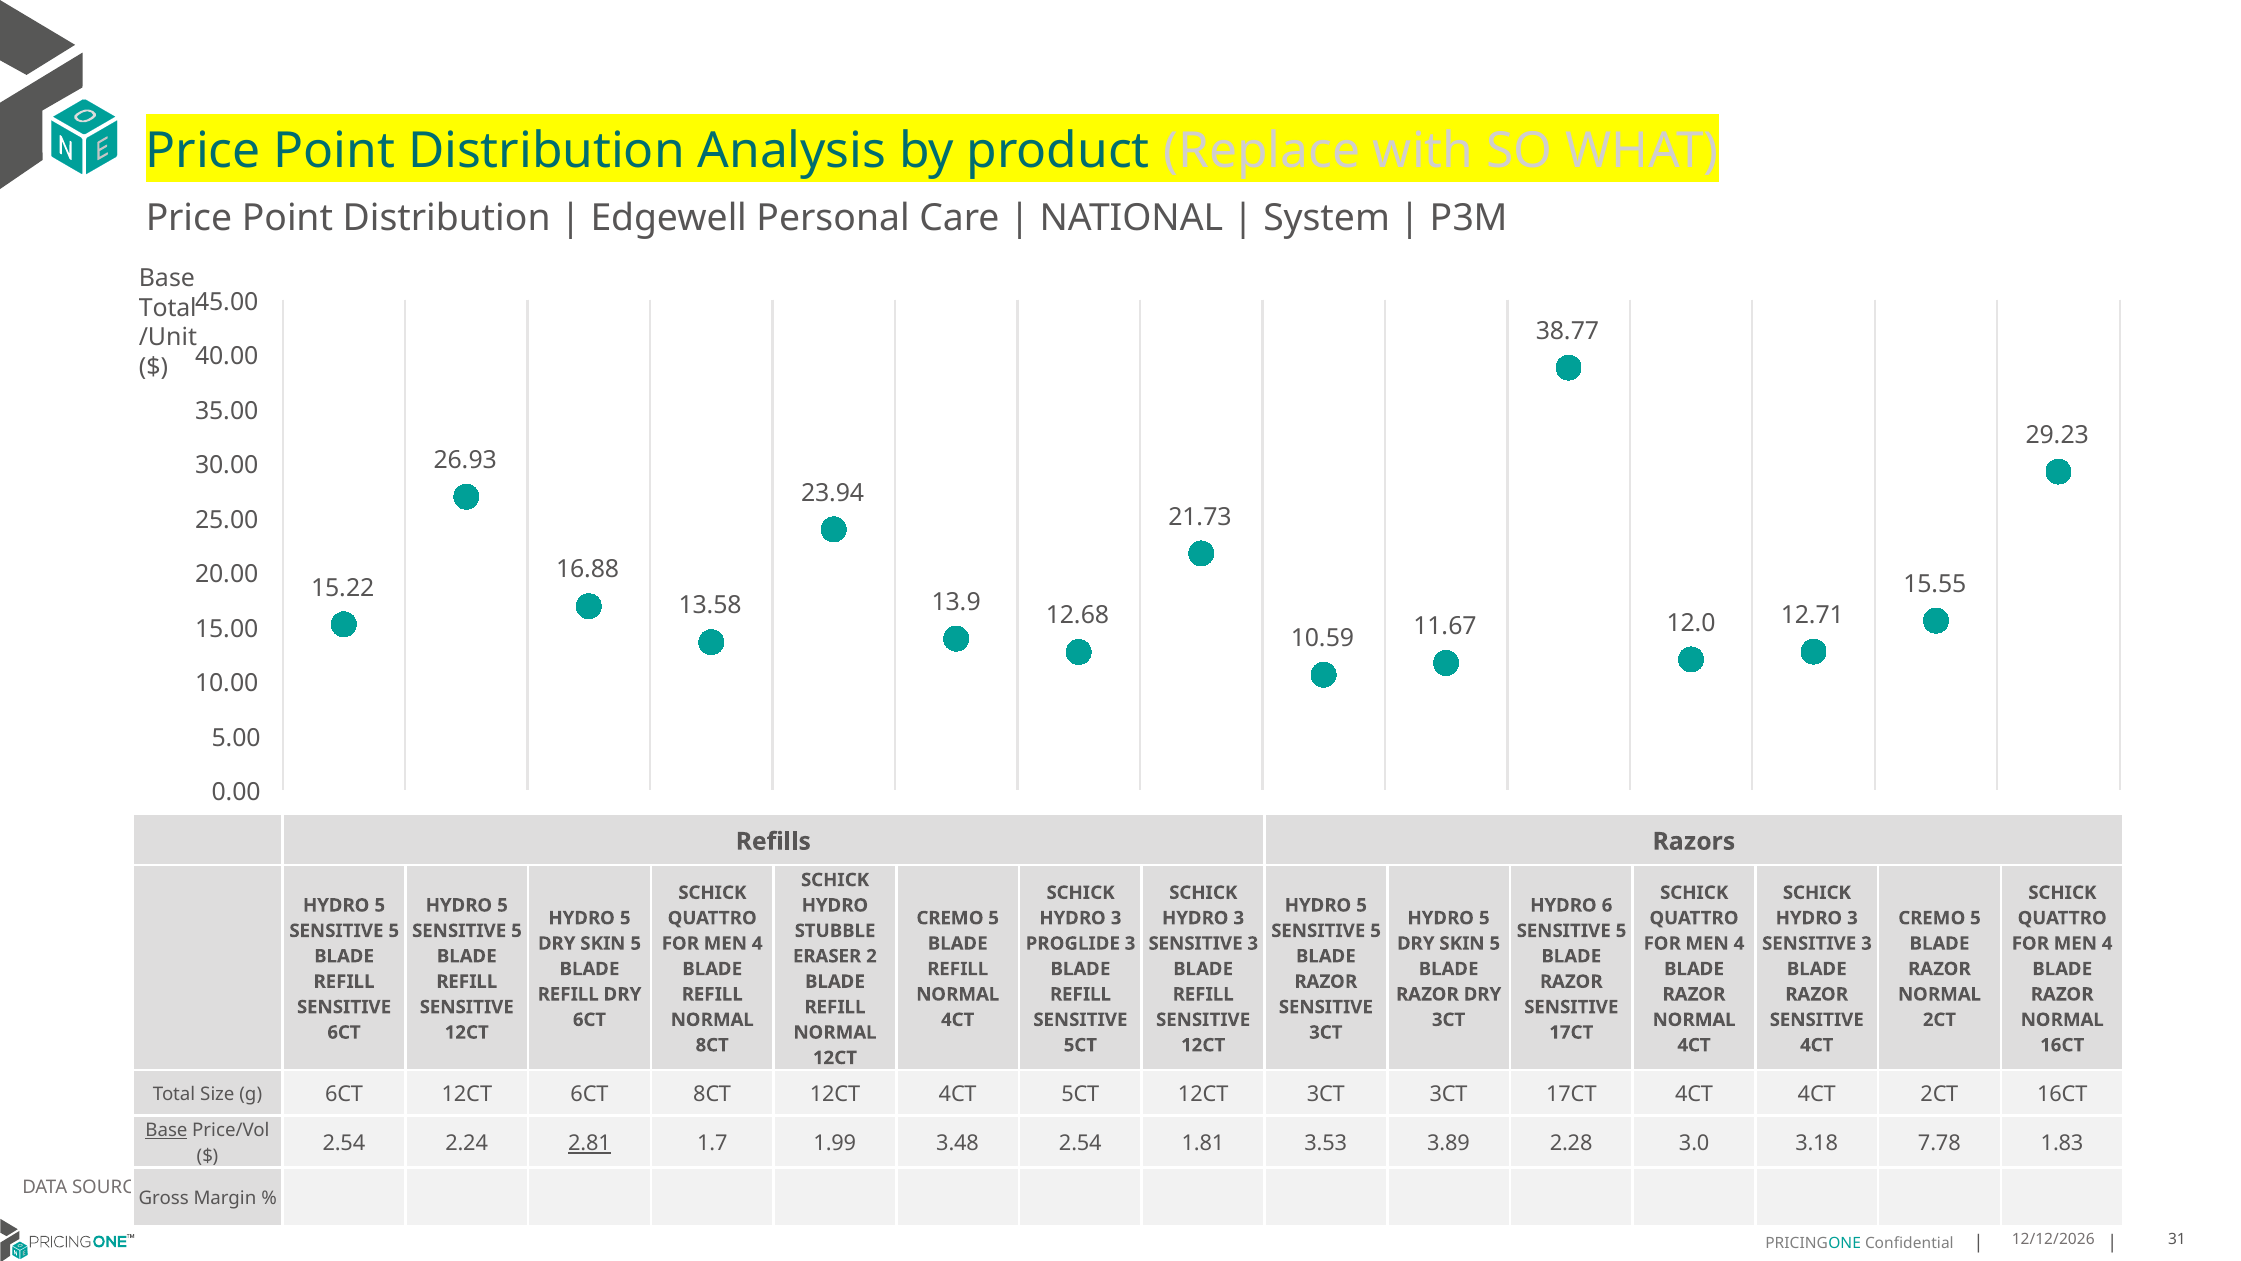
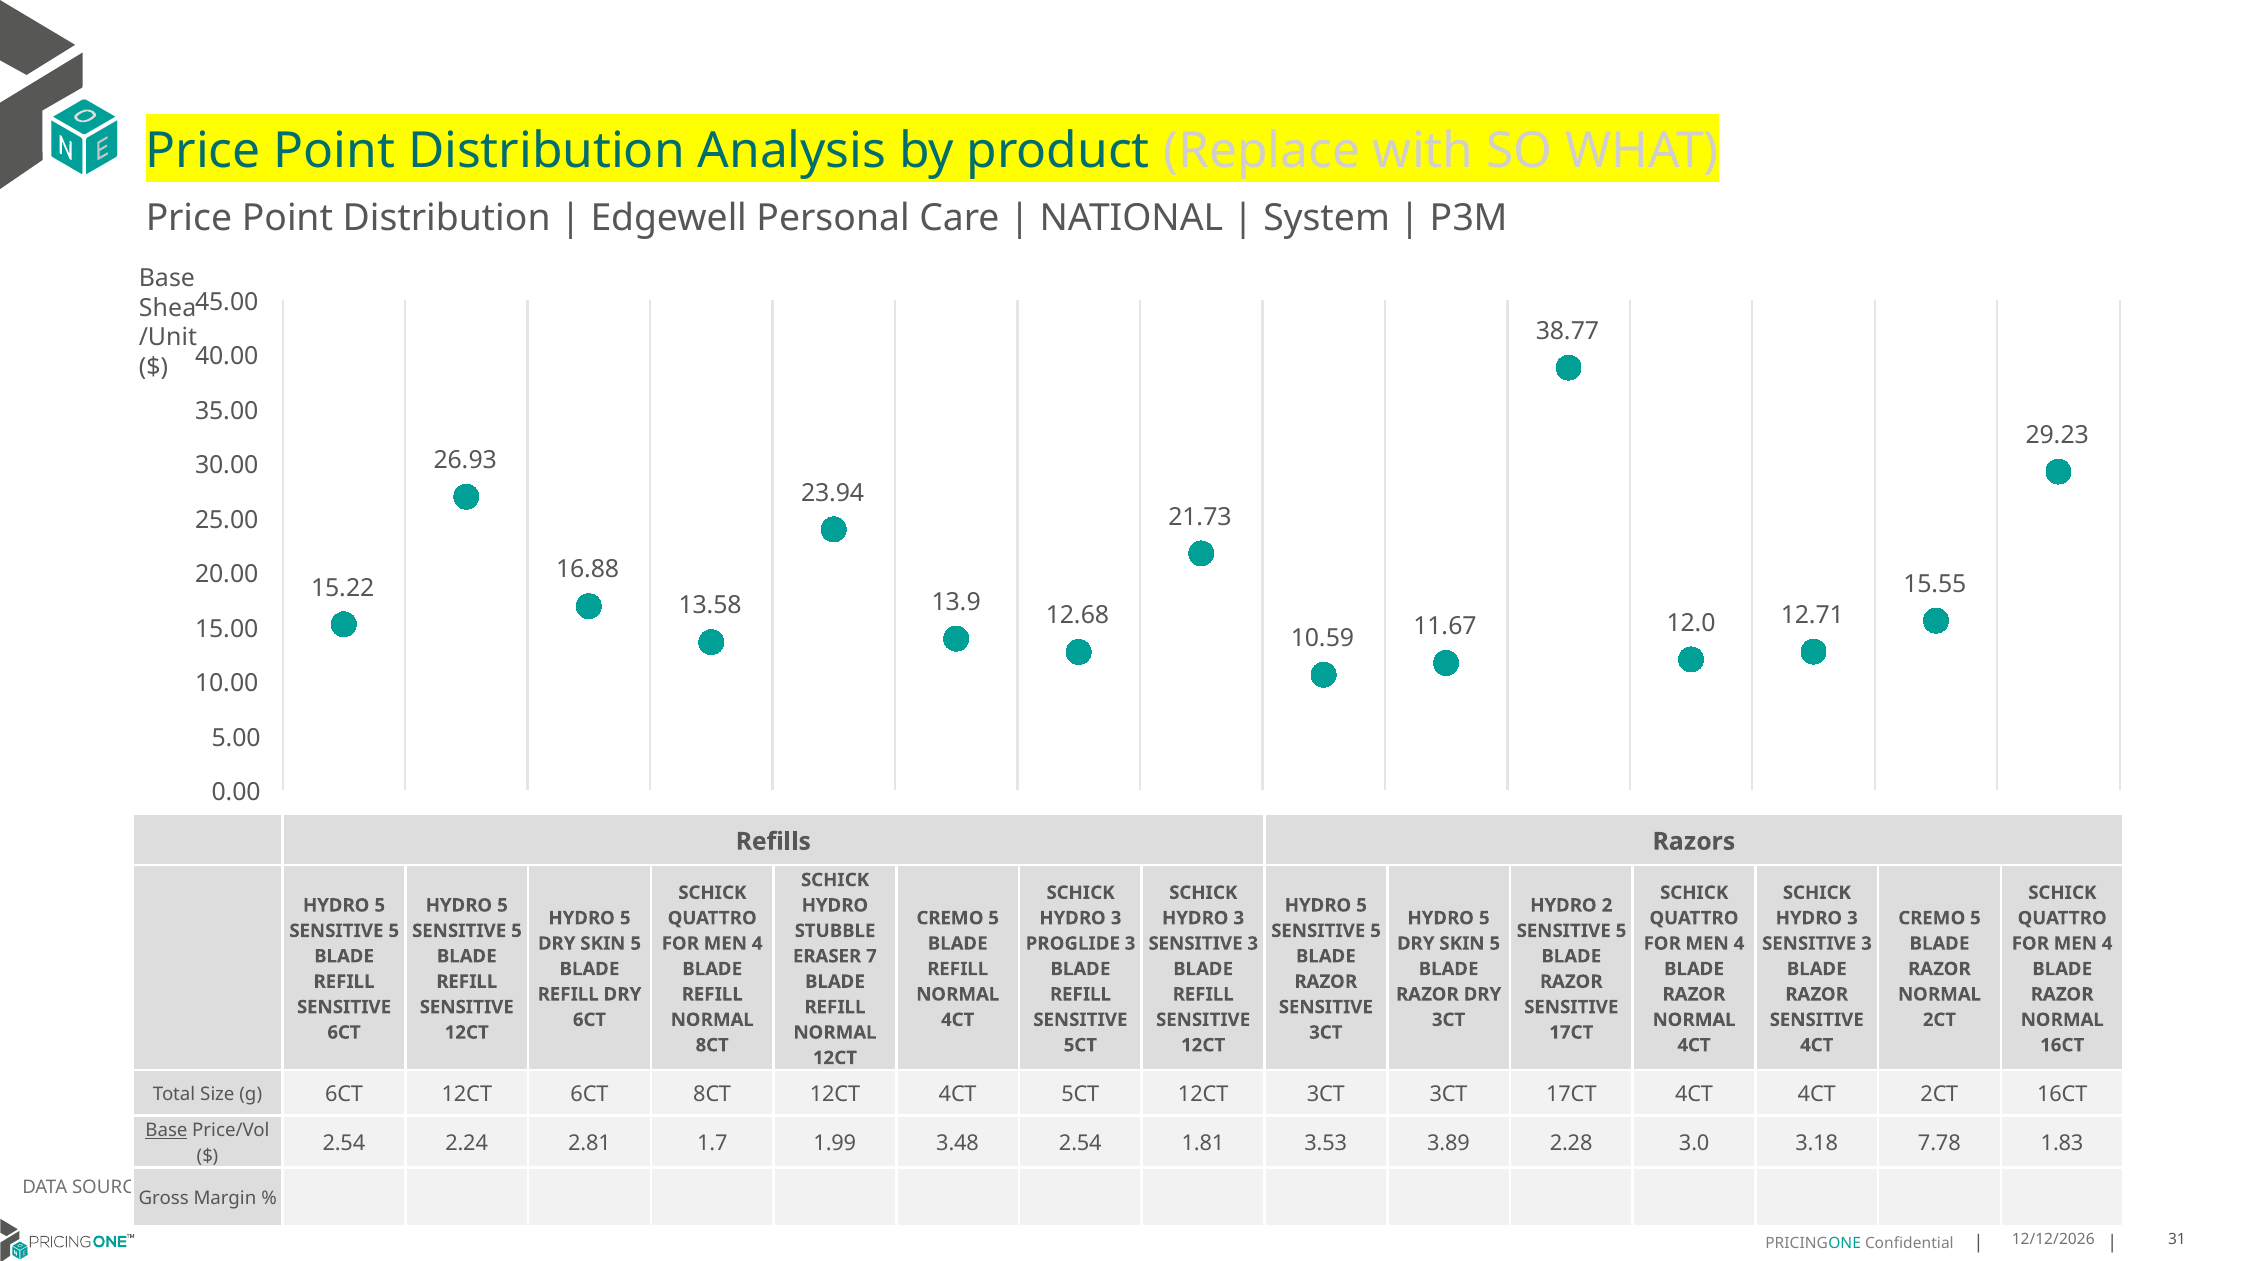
Total at (168, 308): Total -> Shea
6: 6 -> 2
2: 2 -> 7
2.81 underline: present -> none
